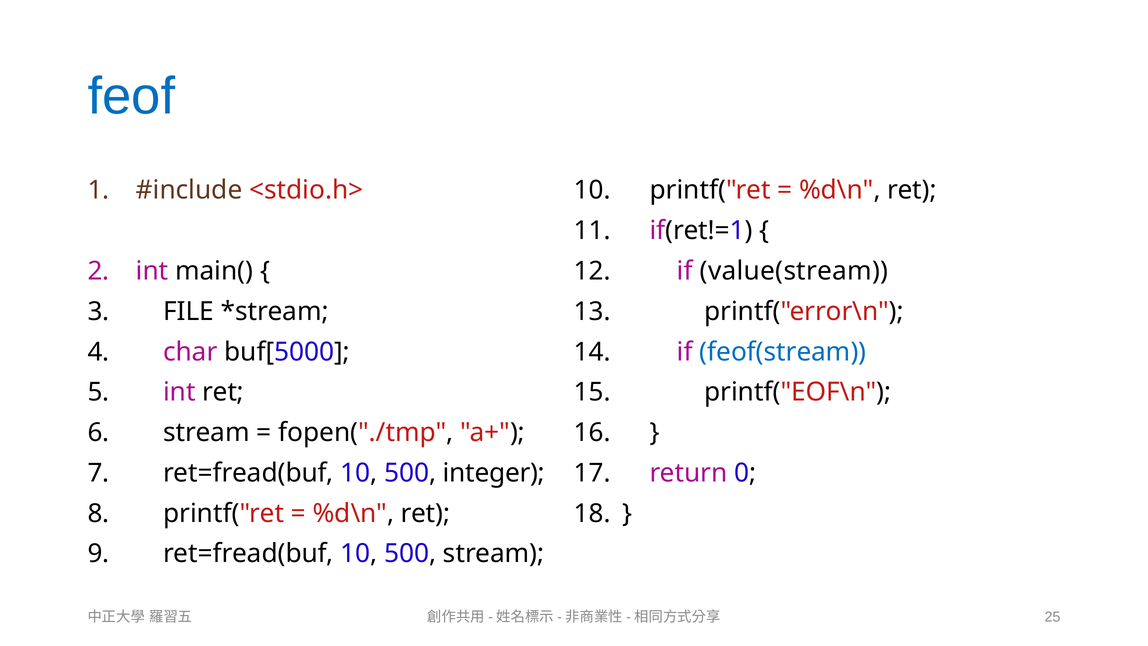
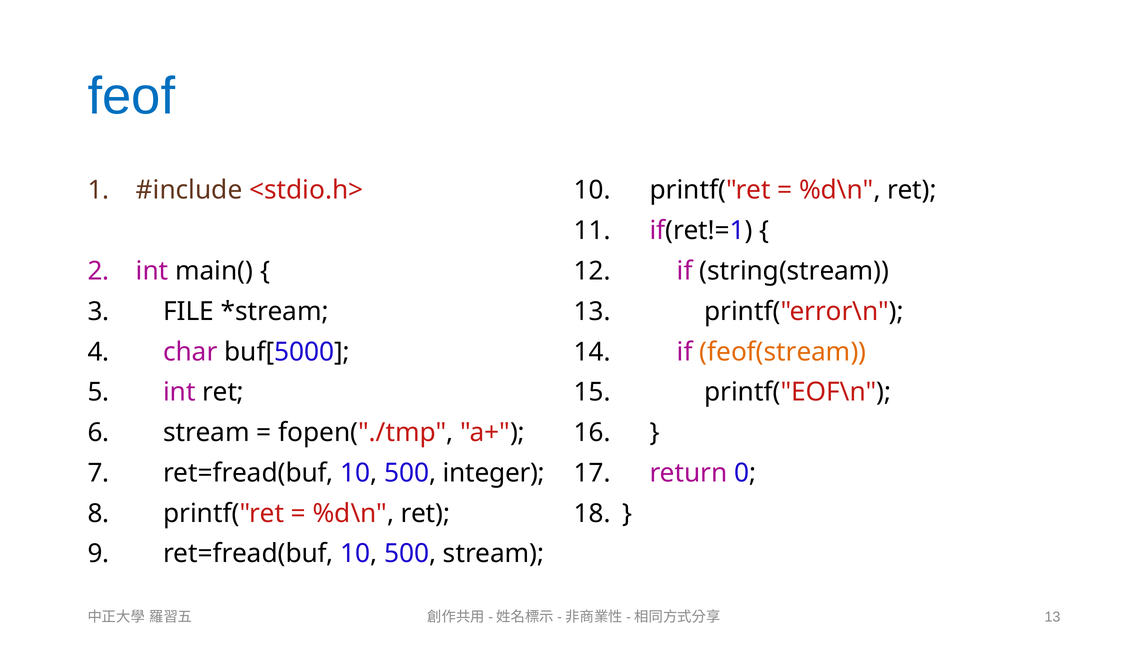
value(stream: value(stream -> string(stream
feof(stream colour: blue -> orange
25 at (1052, 617): 25 -> 13
